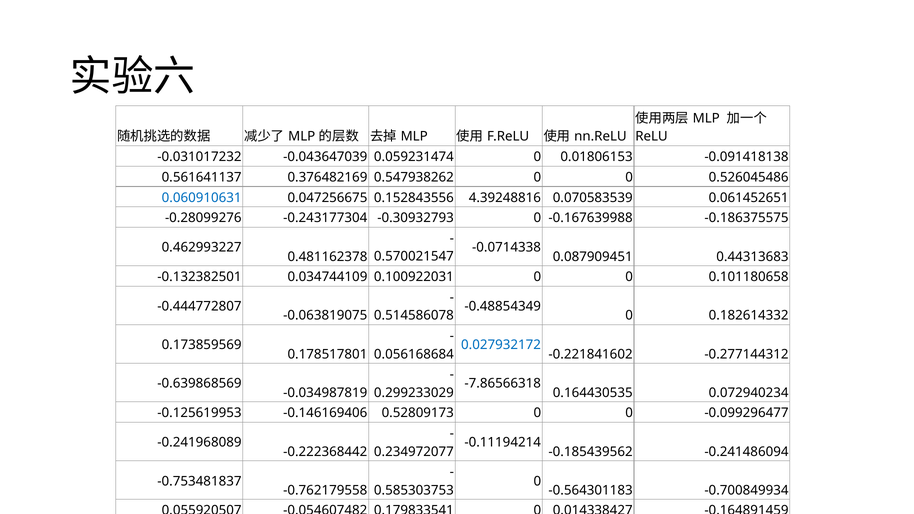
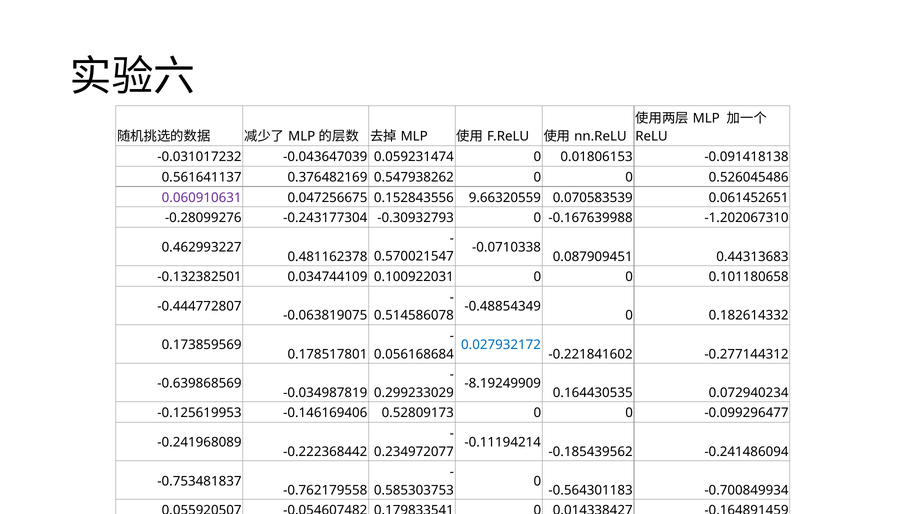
0.060910631 colour: blue -> purple
4.39248816: 4.39248816 -> 9.66320559
-0.186375575: -0.186375575 -> -1.202067310
-0.0714338: -0.0714338 -> -0.0710338
-7.86566318: -7.86566318 -> -8.19249909
